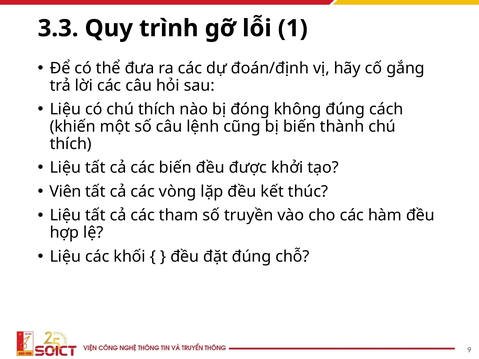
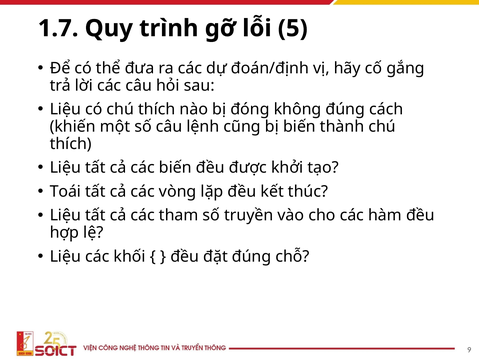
3.3: 3.3 -> 1.7
1: 1 -> 5
Viên: Viên -> Toái
